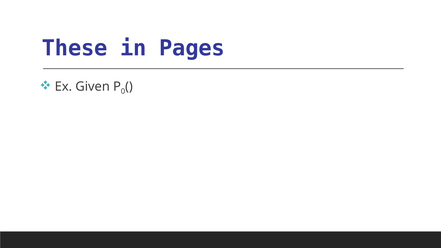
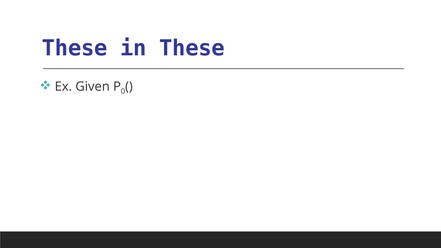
in Pages: Pages -> These
